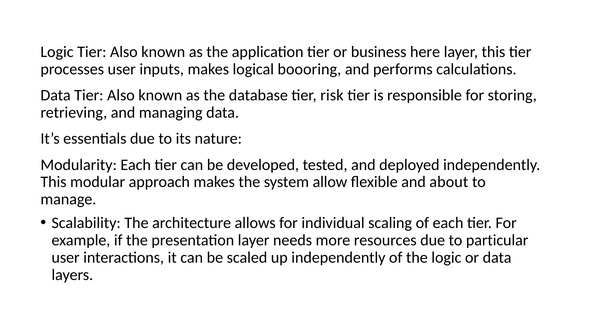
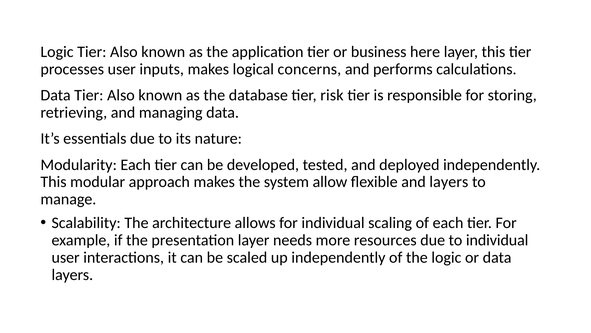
boooring: boooring -> concerns
and about: about -> layers
to particular: particular -> individual
